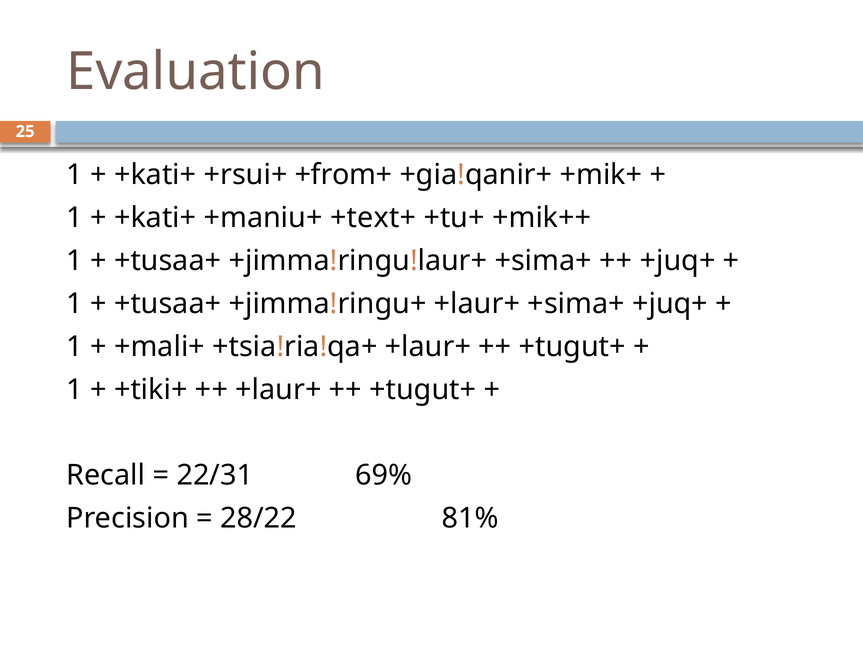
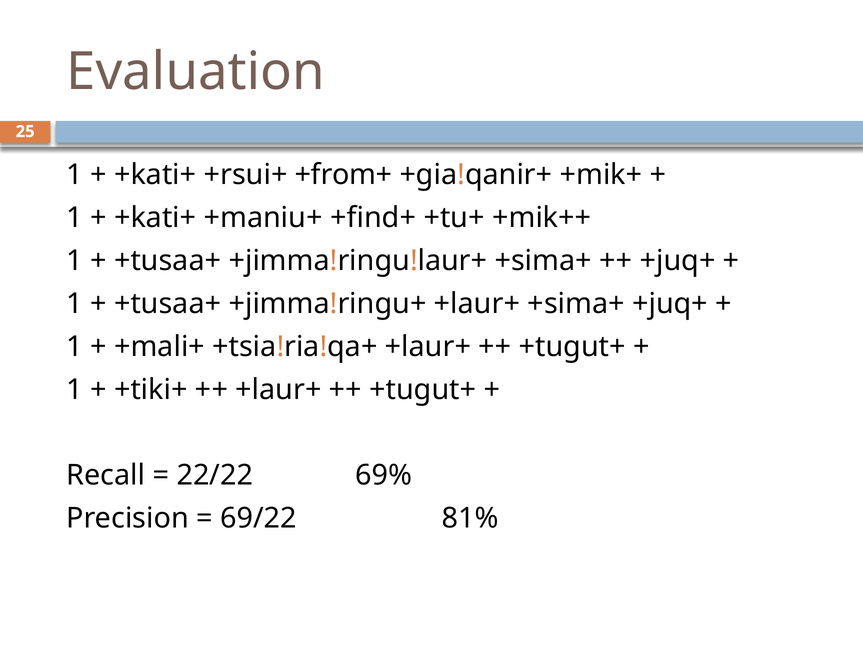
+text+: +text+ -> +find+
22/31: 22/31 -> 22/22
28/22: 28/22 -> 69/22
